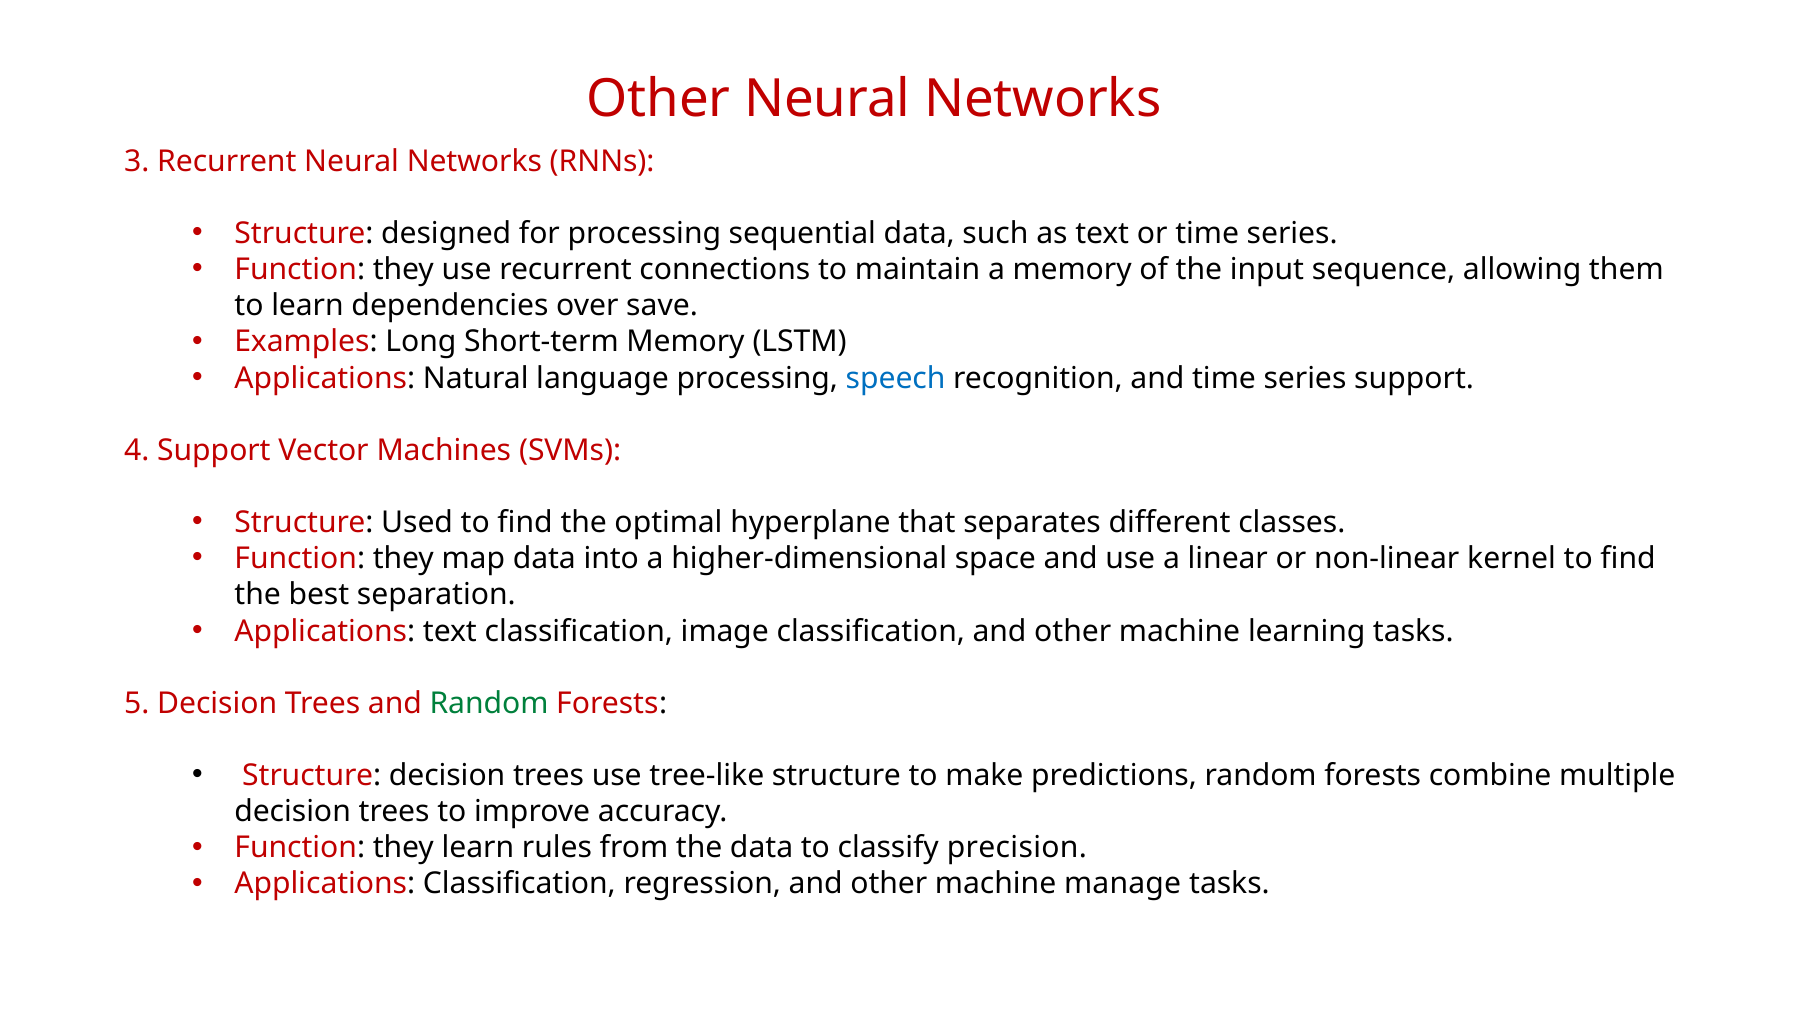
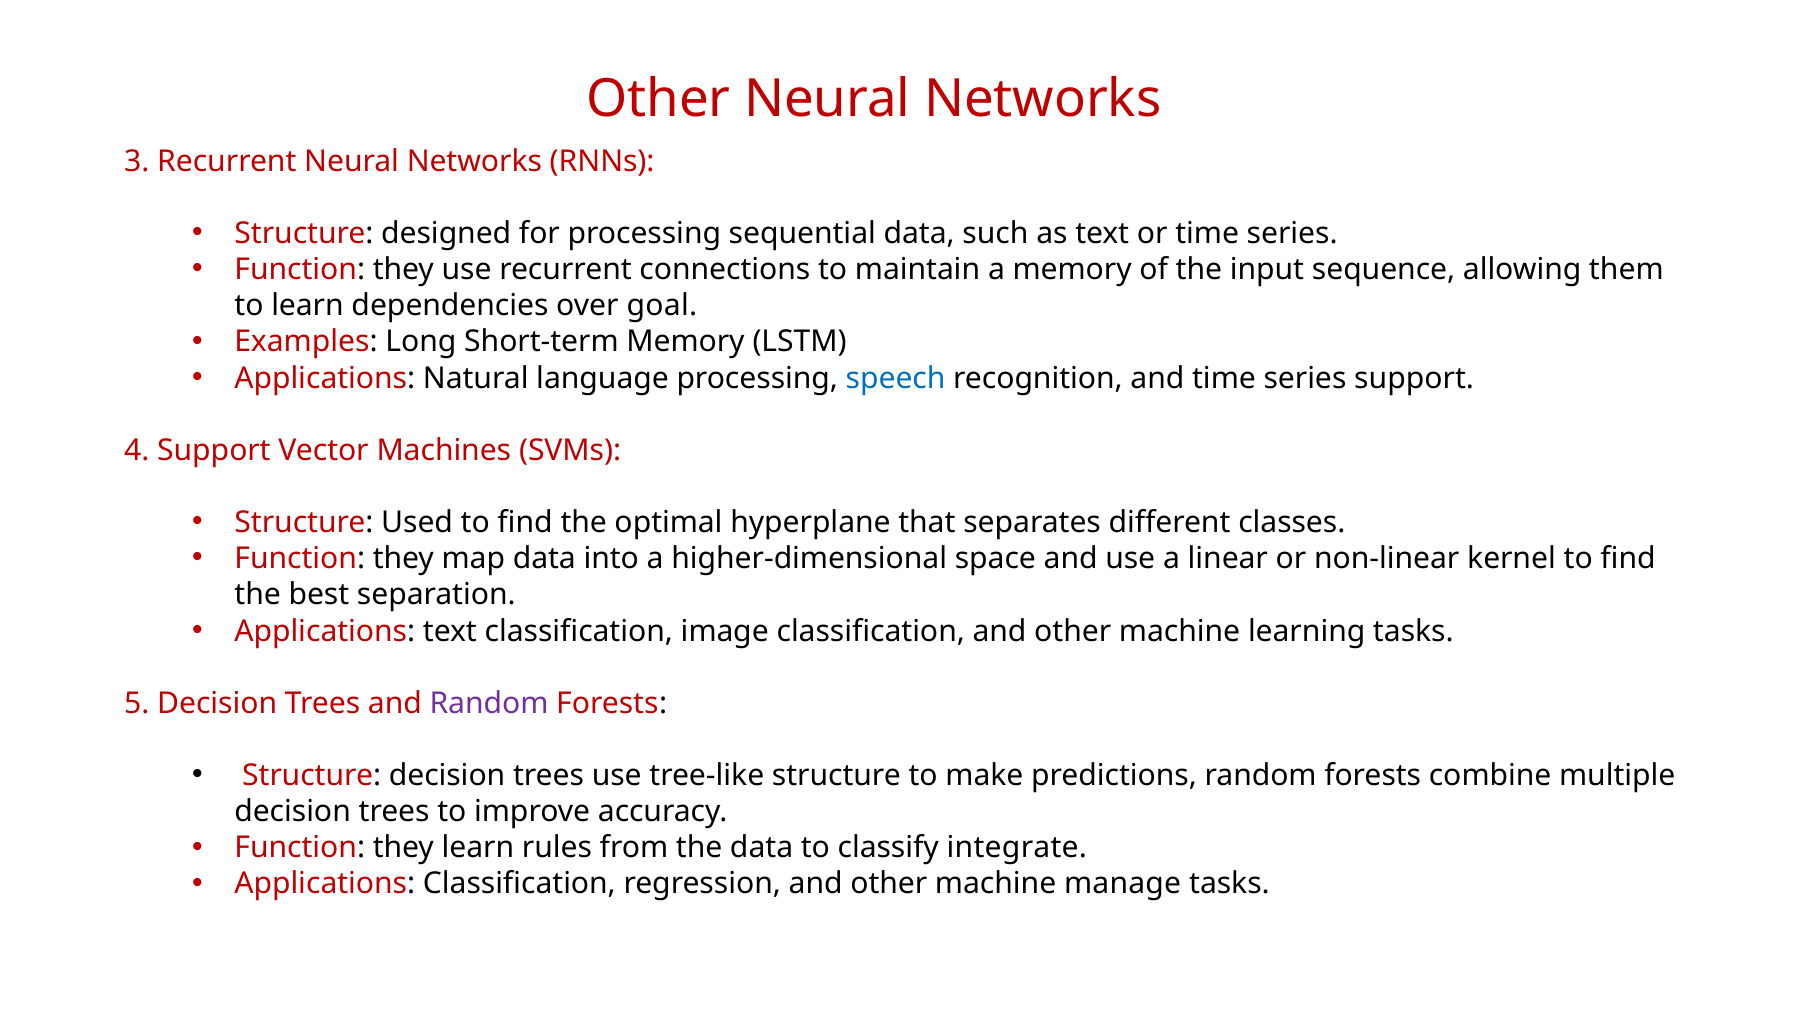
save: save -> goal
Random at (489, 704) colour: green -> purple
precision: precision -> integrate
